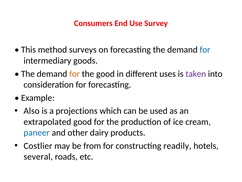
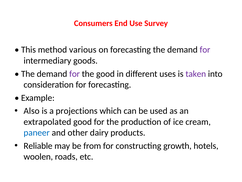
surveys: surveys -> various
for at (205, 50) colour: blue -> purple
for at (75, 74) colour: orange -> purple
Costlier: Costlier -> Reliable
readily: readily -> growth
several: several -> woolen
